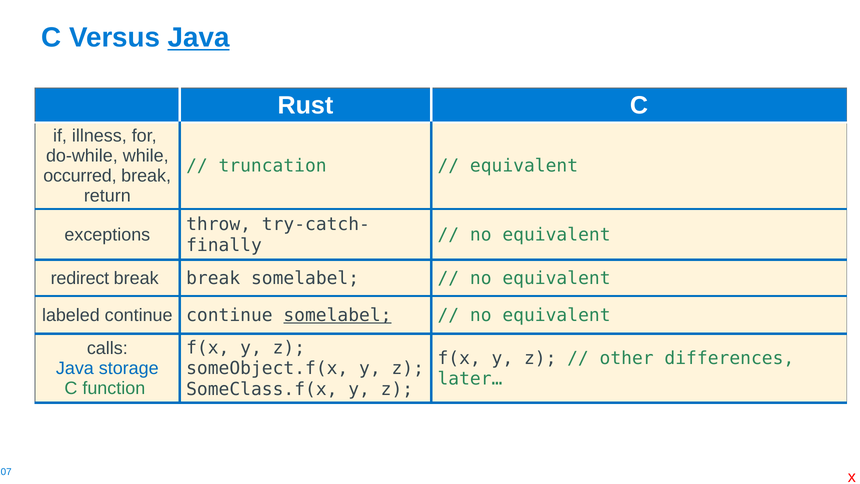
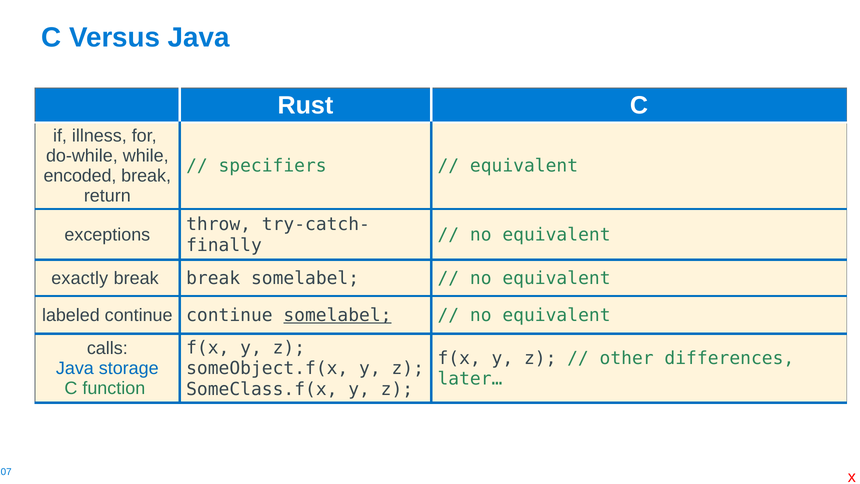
Java at (199, 38) underline: present -> none
truncation: truncation -> specifiers
occurred: occurred -> encoded
redirect: redirect -> exactly
